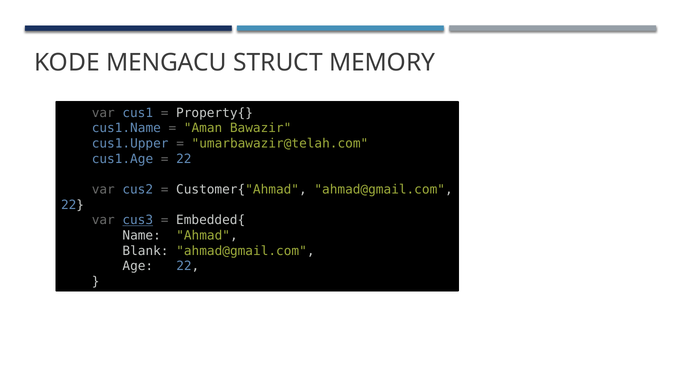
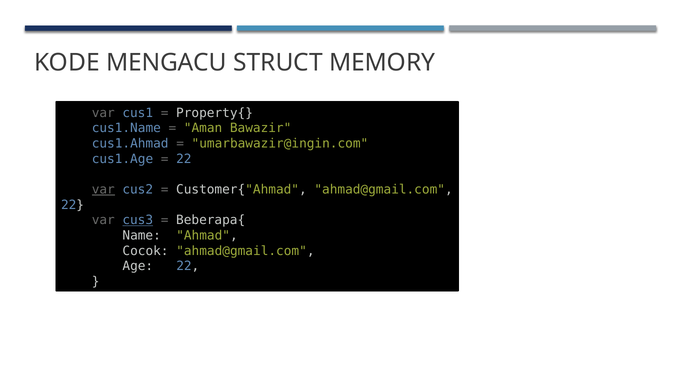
cus1.Upper: cus1.Upper -> cus1.Ahmad
umarbawazir@telah.com: umarbawazir@telah.com -> umarbawazir@ingin.com
var at (103, 190) underline: none -> present
Embedded{: Embedded{ -> Beberapa{
Blank: Blank -> Cocok
